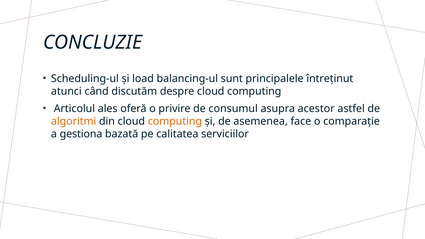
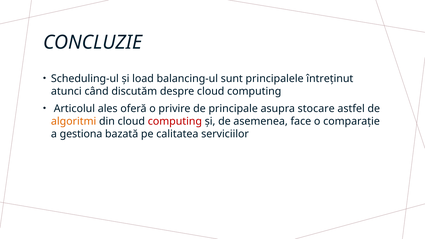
consumul: consumul -> principale
acestor: acestor -> stocare
computing at (175, 121) colour: orange -> red
